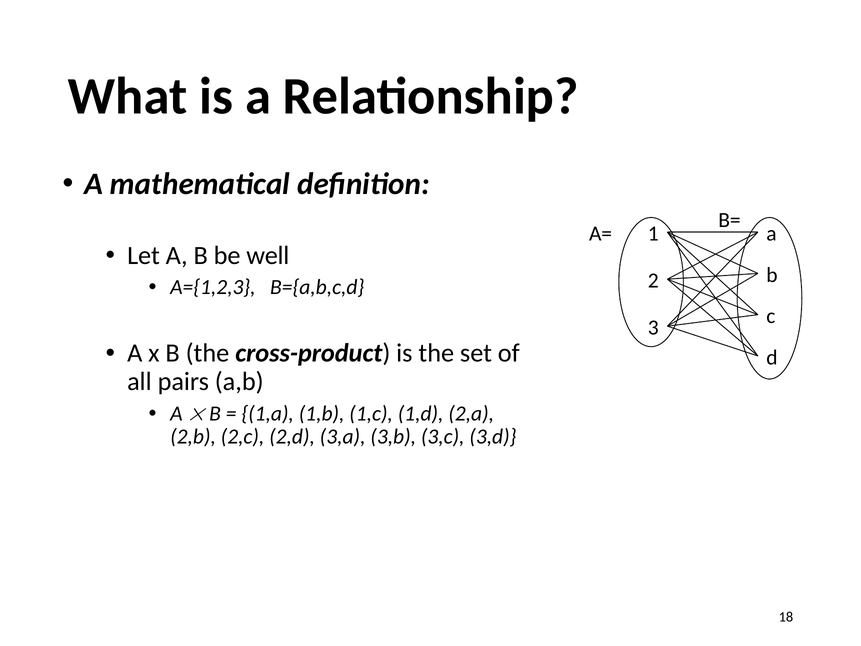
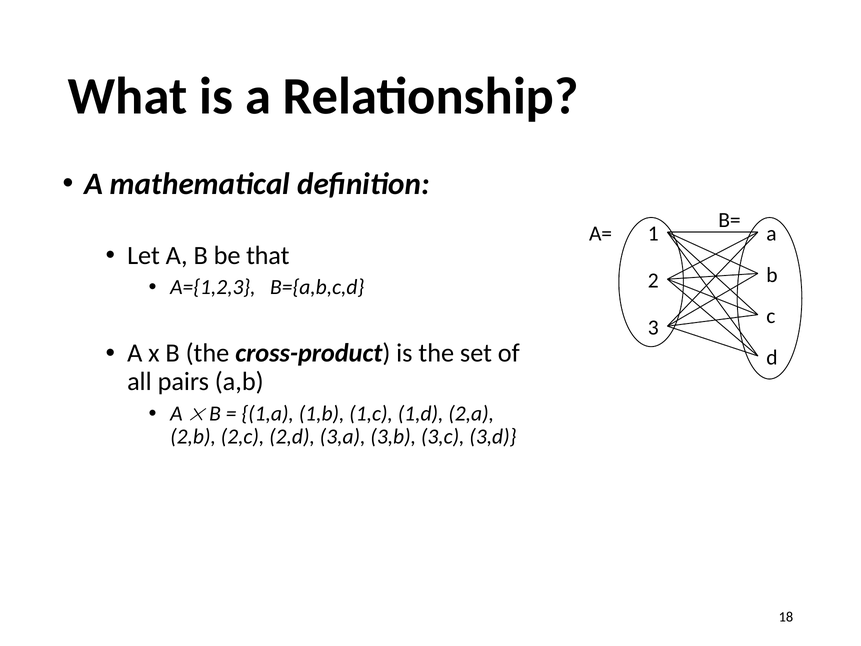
well: well -> that
